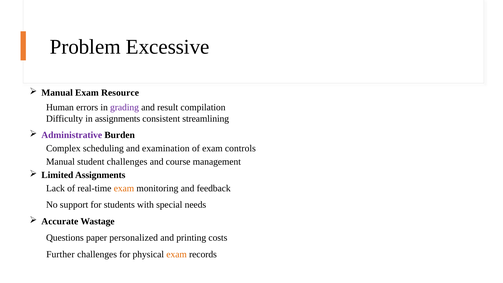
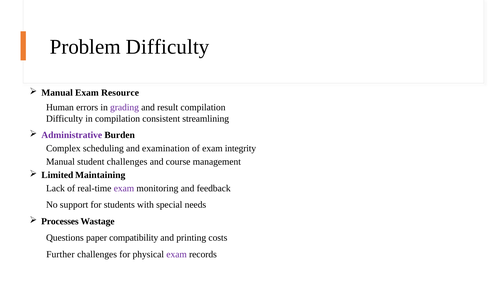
Problem Excessive: Excessive -> Difficulty
in assignments: assignments -> compilation
controls: controls -> integrity
Limited Assignments: Assignments -> Maintaining
exam at (124, 188) colour: orange -> purple
Accurate: Accurate -> Processes
personalized: personalized -> compatibility
exam at (177, 254) colour: orange -> purple
